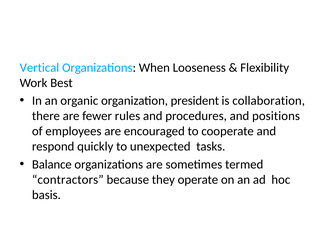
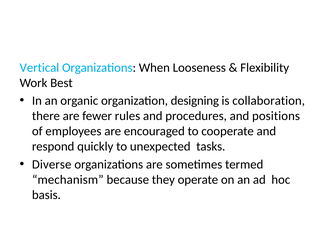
president: president -> designing
Balance: Balance -> Diverse
contractors: contractors -> mechanism
